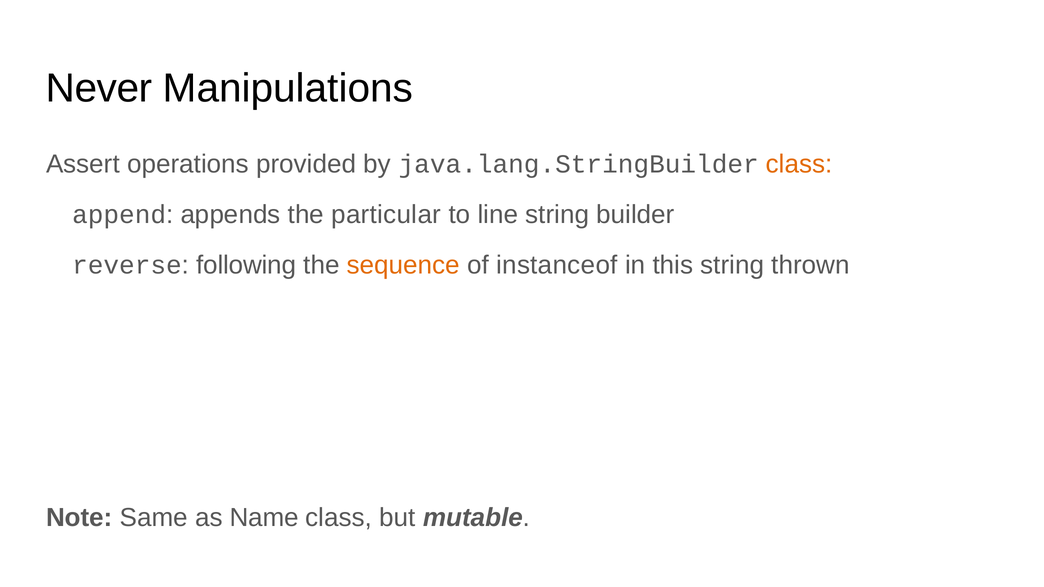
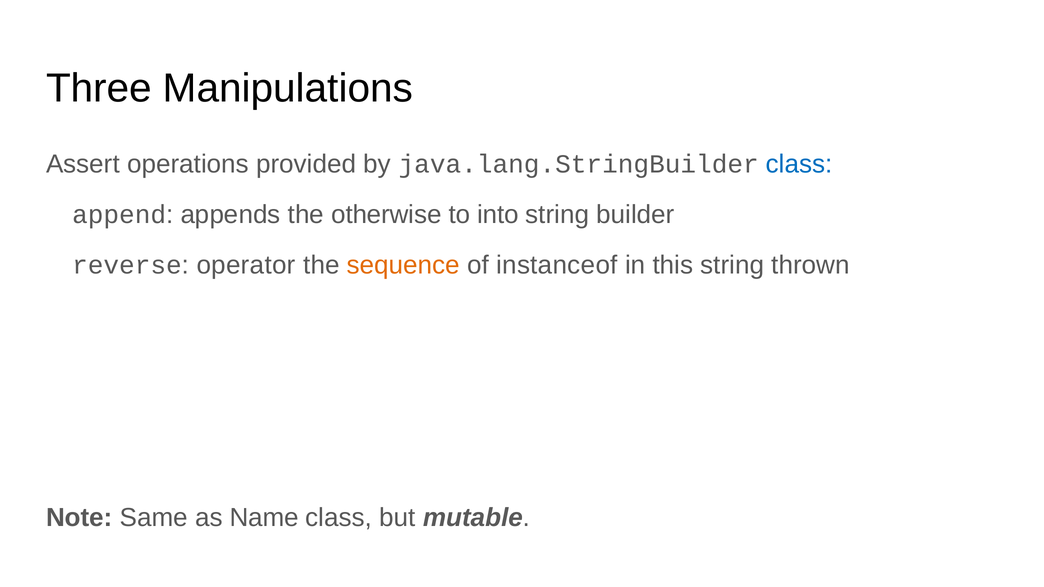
Never: Never -> Three
class at (799, 164) colour: orange -> blue
particular: particular -> otherwise
line: line -> into
following: following -> operator
